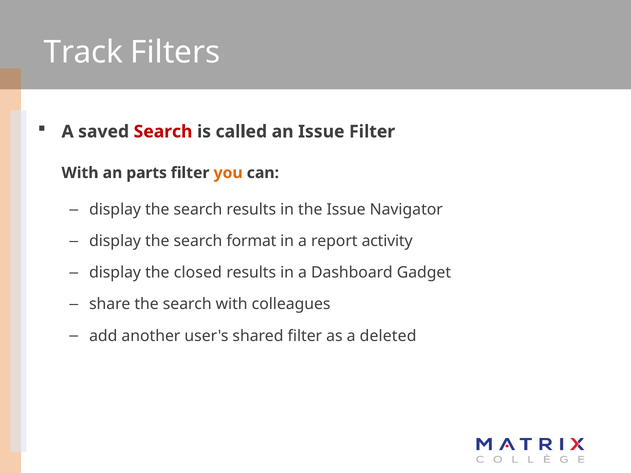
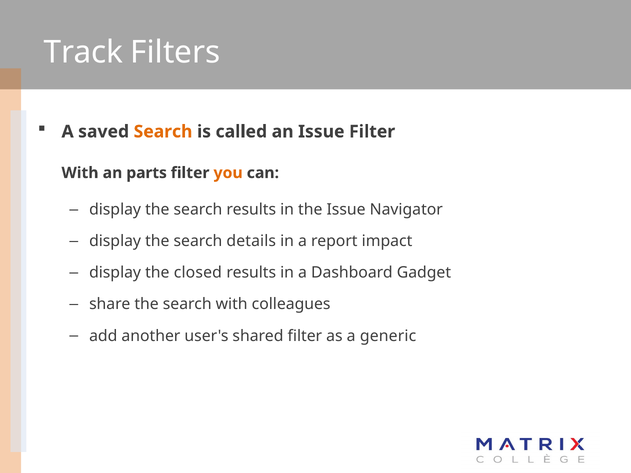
Search at (163, 132) colour: red -> orange
format: format -> details
activity: activity -> impact
deleted: deleted -> generic
